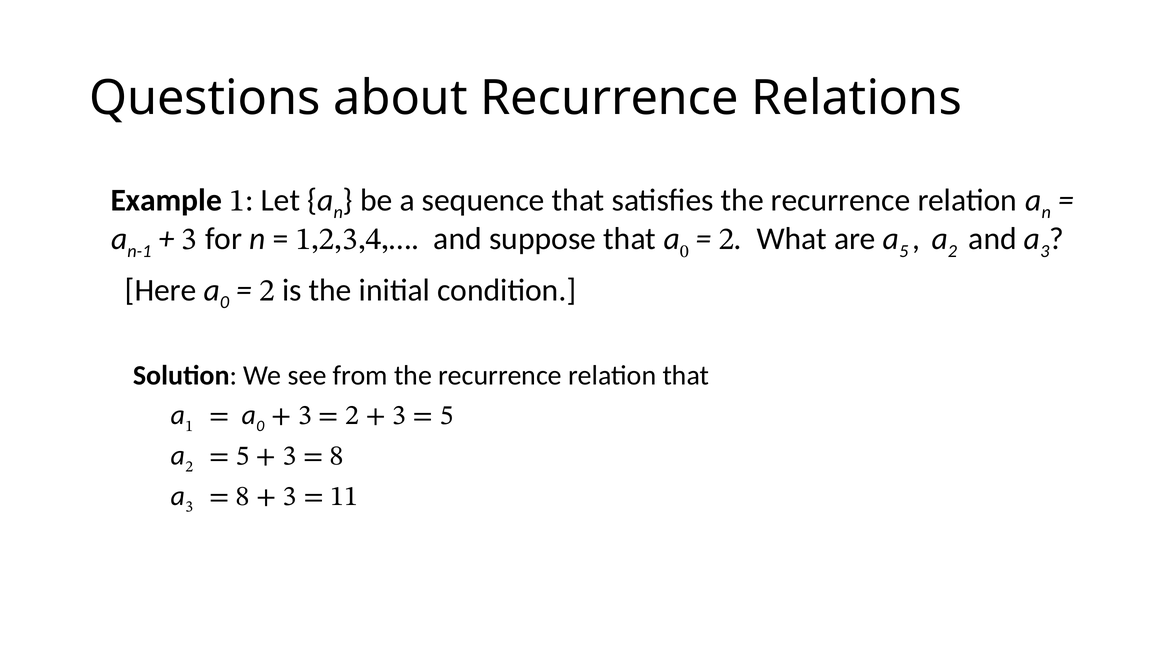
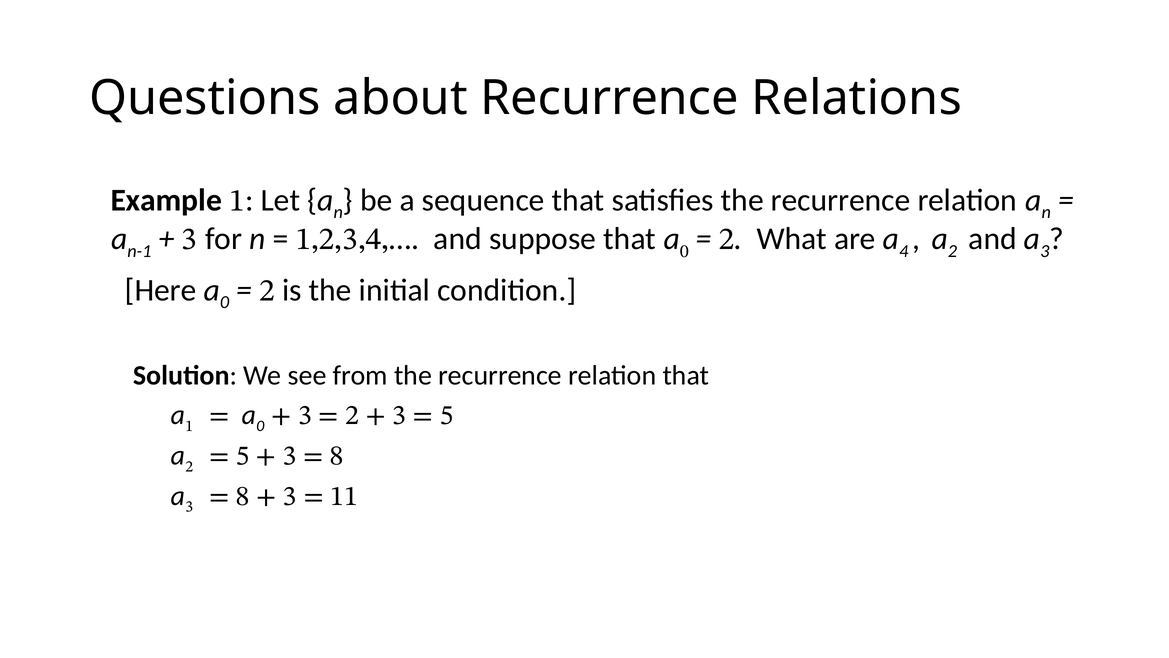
a 5: 5 -> 4
